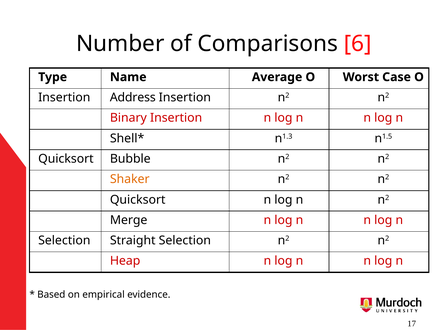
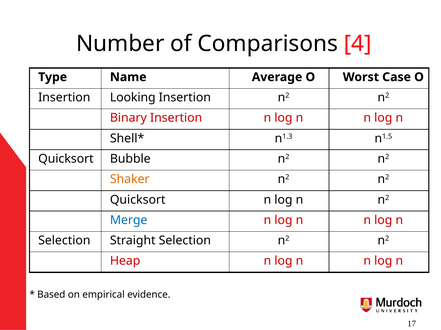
6: 6 -> 4
Address: Address -> Looking
Merge colour: black -> blue
